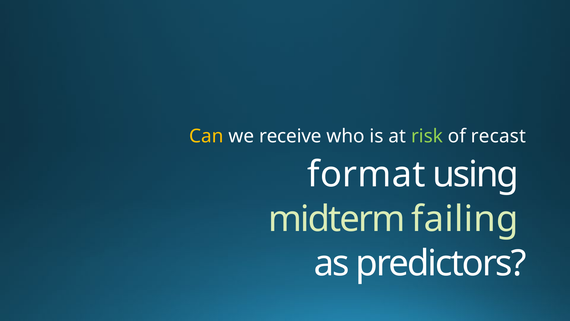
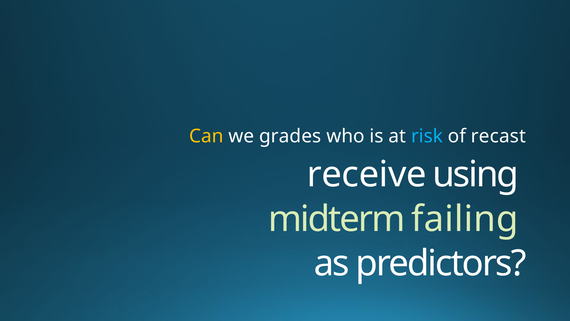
receive: receive -> grades
risk colour: light green -> light blue
format: format -> receive
